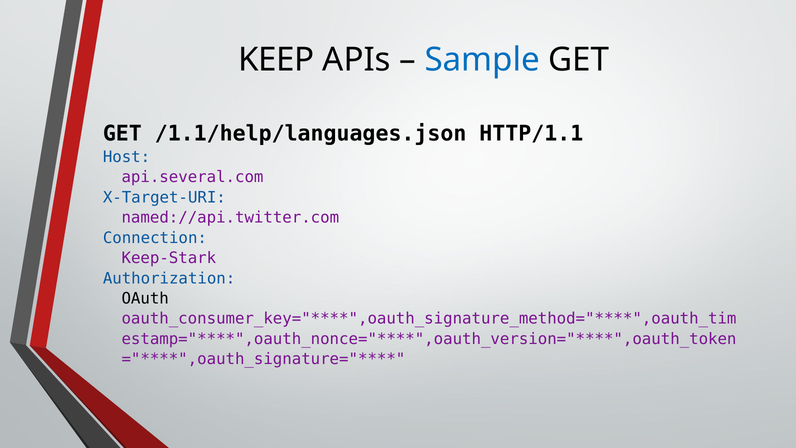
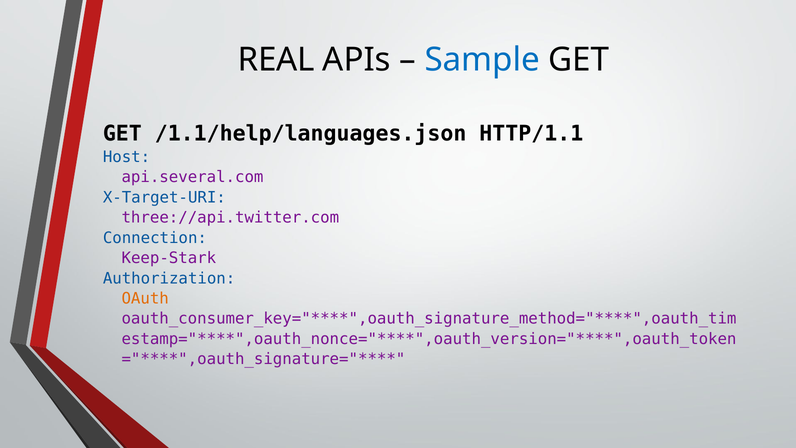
KEEP: KEEP -> REAL
named://api.twitter.com: named://api.twitter.com -> three://api.twitter.com
OAuth colour: black -> orange
